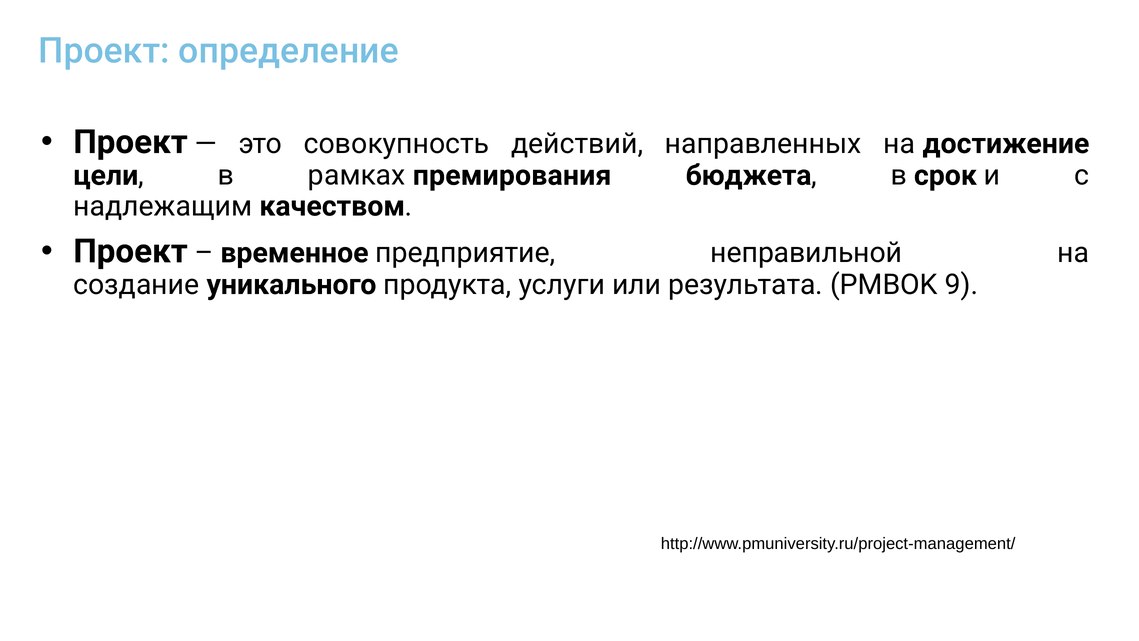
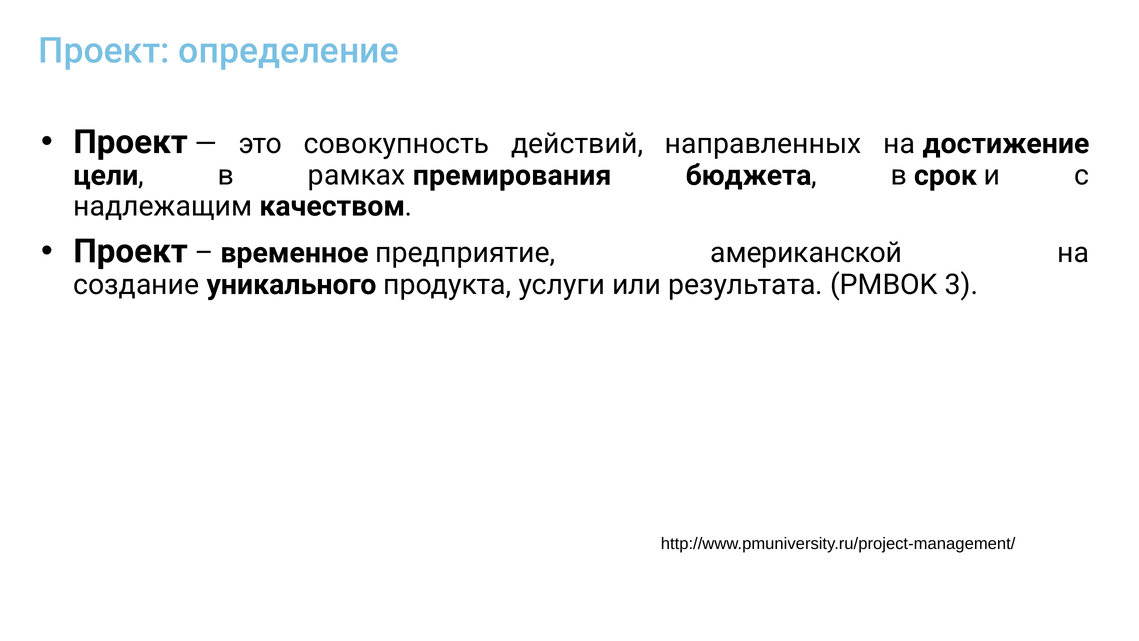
неправильной: неправильной -> американской
9: 9 -> 3
